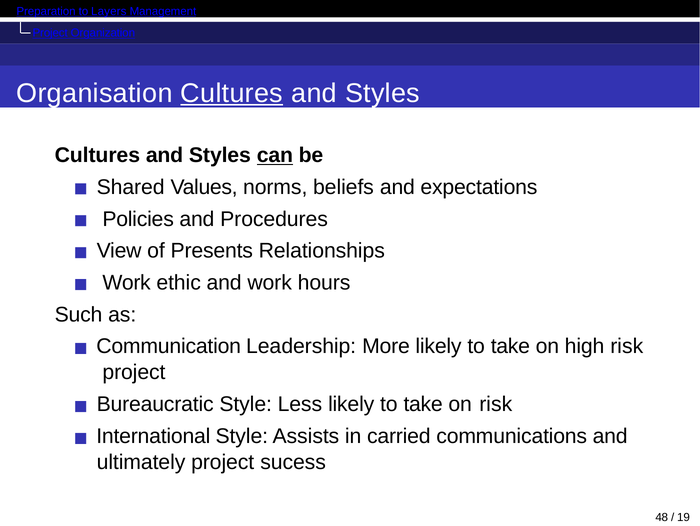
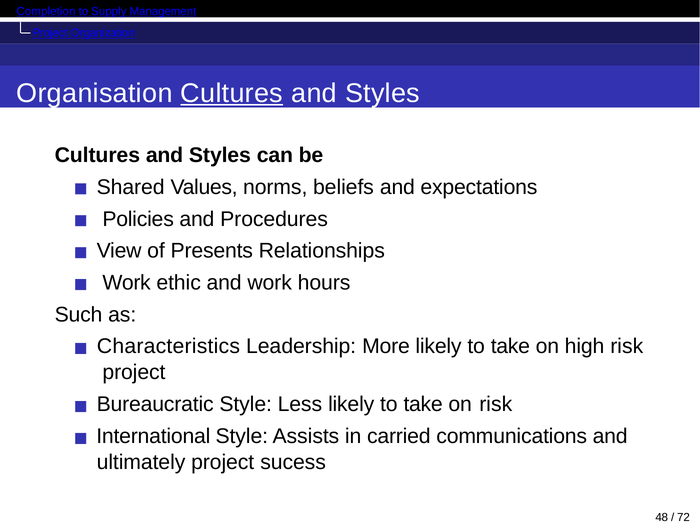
Preparation: Preparation -> Completion
Layers: Layers -> Supply
can underline: present -> none
Communication: Communication -> Characteristics
19: 19 -> 72
